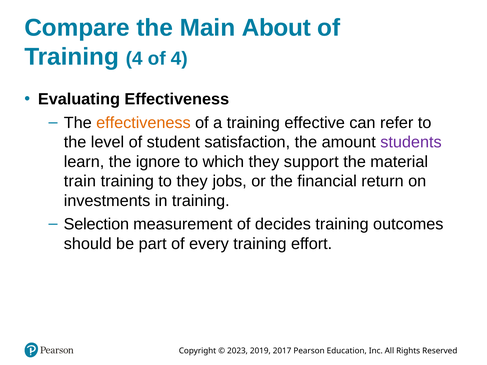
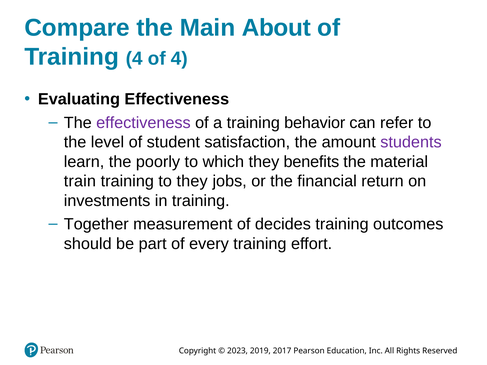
effectiveness at (143, 123) colour: orange -> purple
effective: effective -> behavior
ignore: ignore -> poorly
support: support -> benefits
Selection: Selection -> Together
